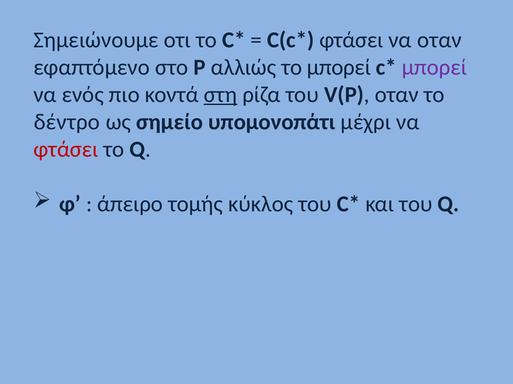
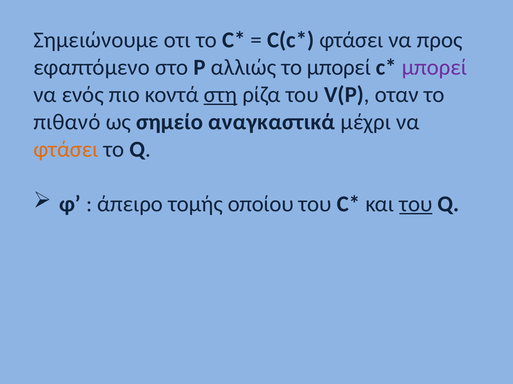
να οταν: οταν -> προς
δέντρο: δέντρο -> πιθανό
υπομονοπάτι: υπομονοπάτι -> αναγκαστικά
φτάσει at (66, 150) colour: red -> orange
κύκλος: κύκλος -> οποίου
του at (416, 204) underline: none -> present
